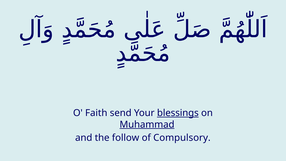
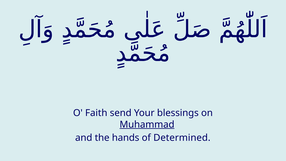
blessings underline: present -> none
follow: follow -> hands
Compulsory: Compulsory -> Determined
